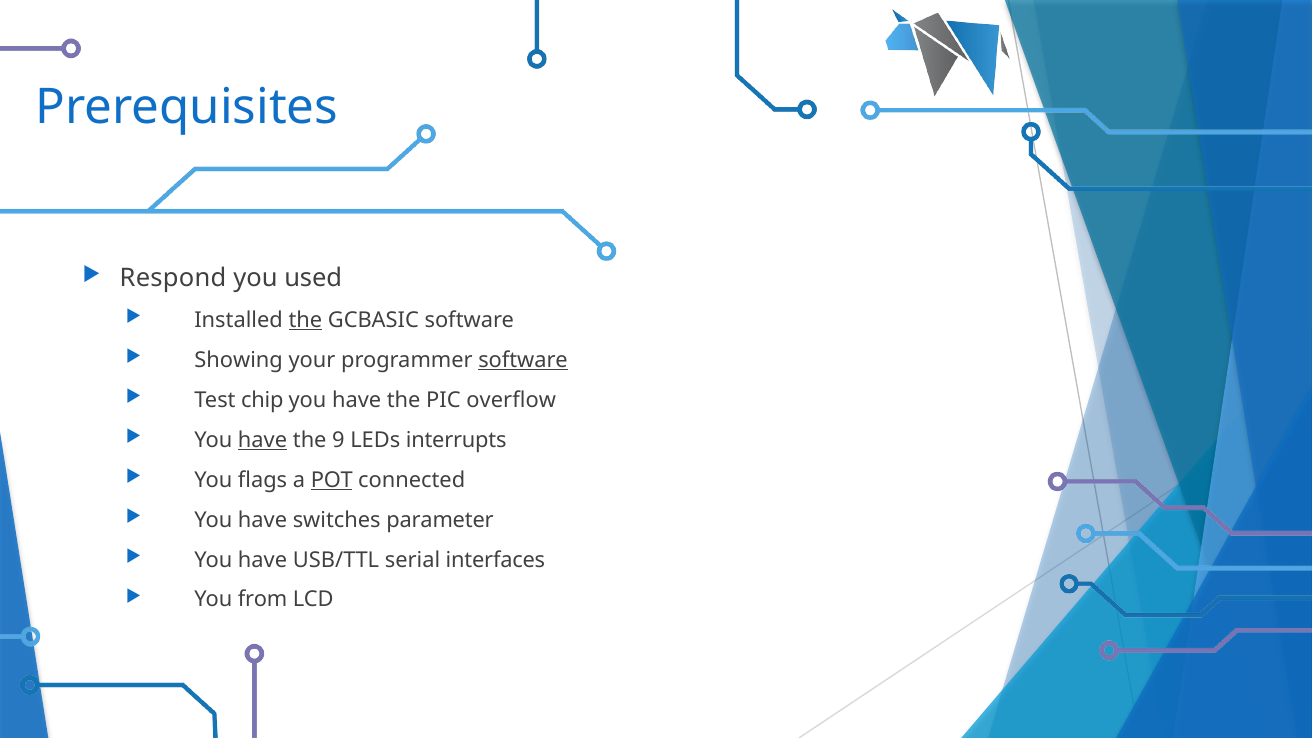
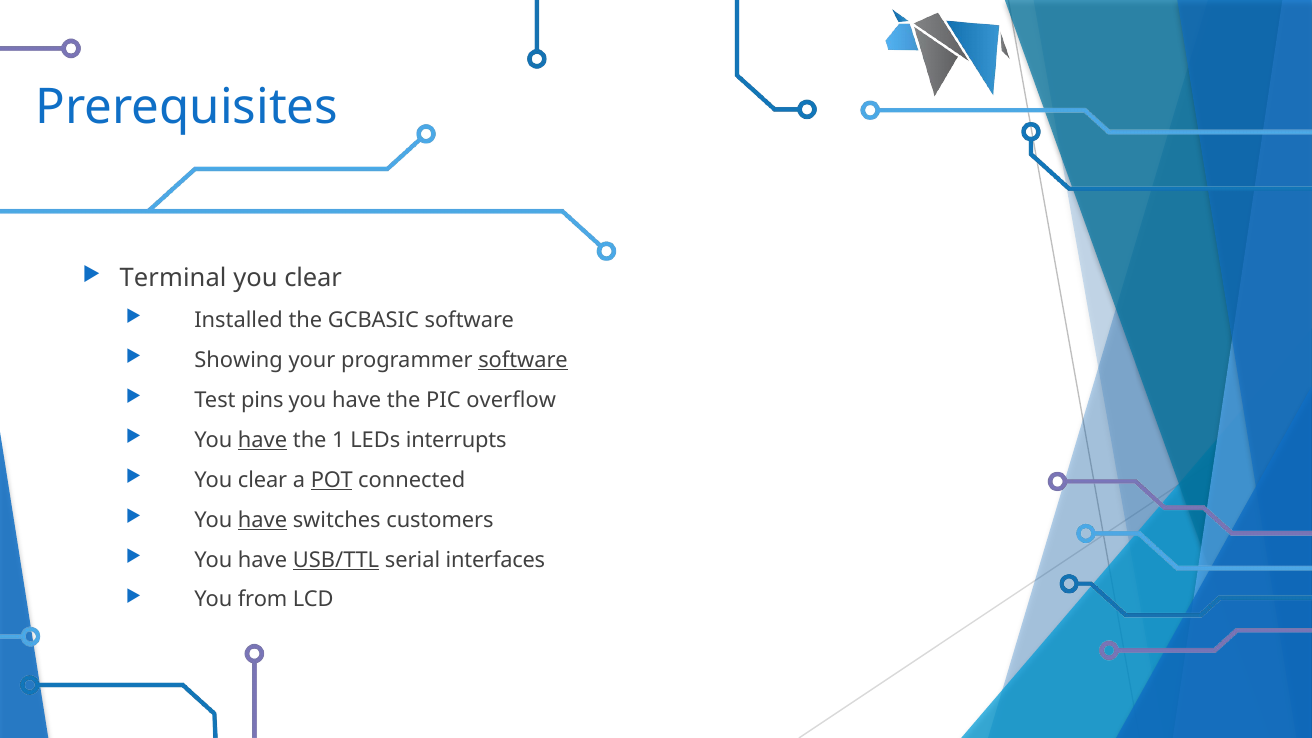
Respond: Respond -> Terminal
used at (313, 278): used -> clear
the at (305, 320) underline: present -> none
chip: chip -> pins
9: 9 -> 1
flags at (263, 480): flags -> clear
have at (263, 520) underline: none -> present
parameter: parameter -> customers
USB/TTL underline: none -> present
